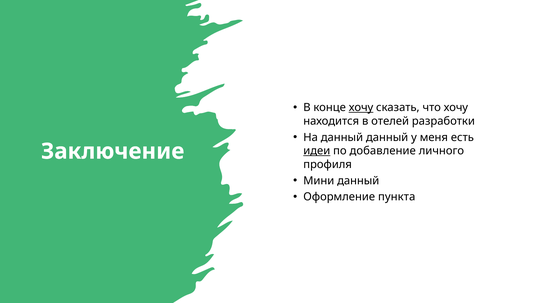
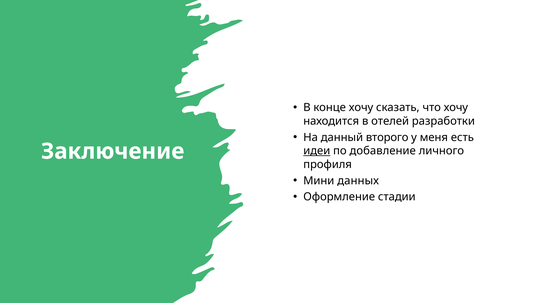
хочу at (361, 107) underline: present -> none
данный данный: данный -> второго
Мини данный: данный -> данных
пункта: пункта -> стадии
